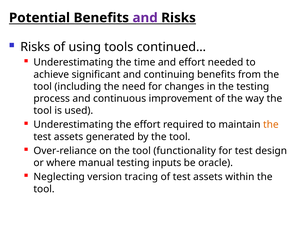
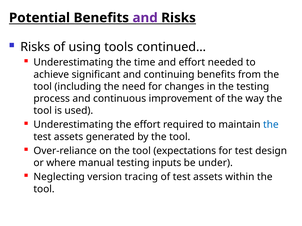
the at (271, 125) colour: orange -> blue
functionality: functionality -> expectations
oracle: oracle -> under
